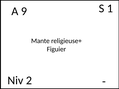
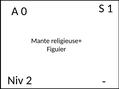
9: 9 -> 0
